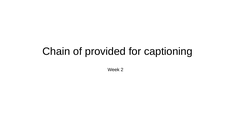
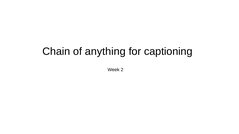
provided: provided -> anything
